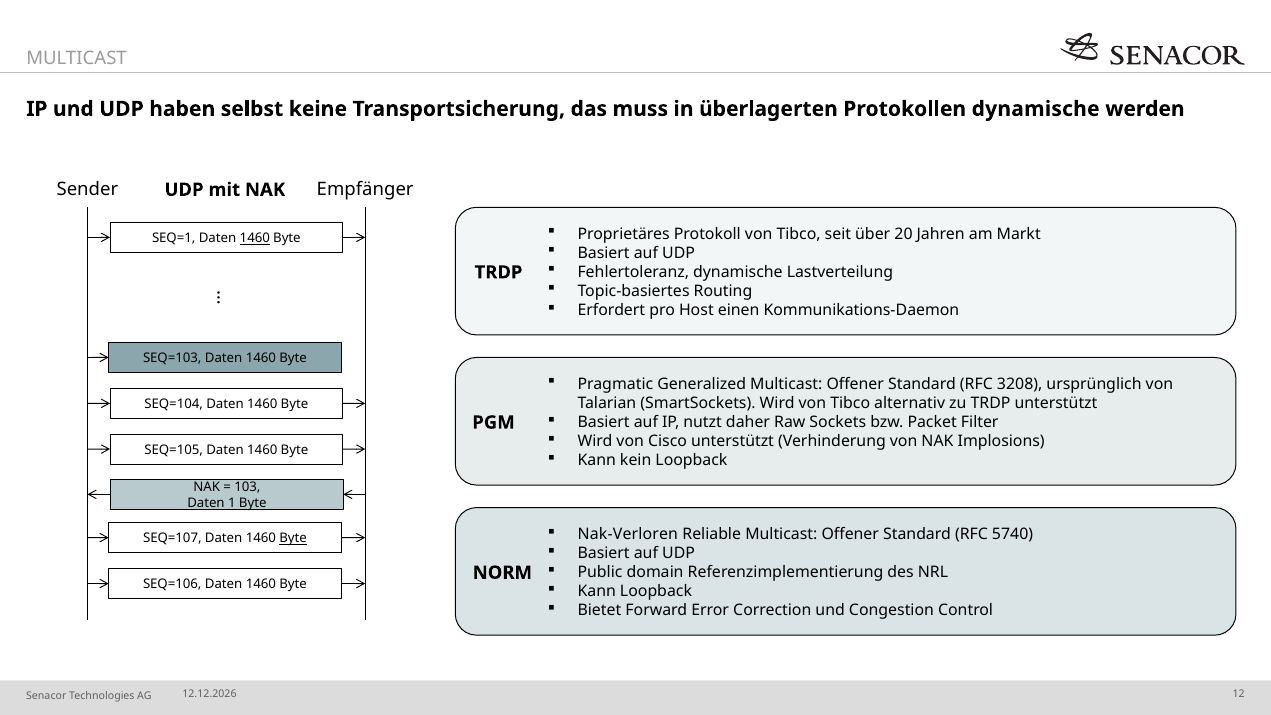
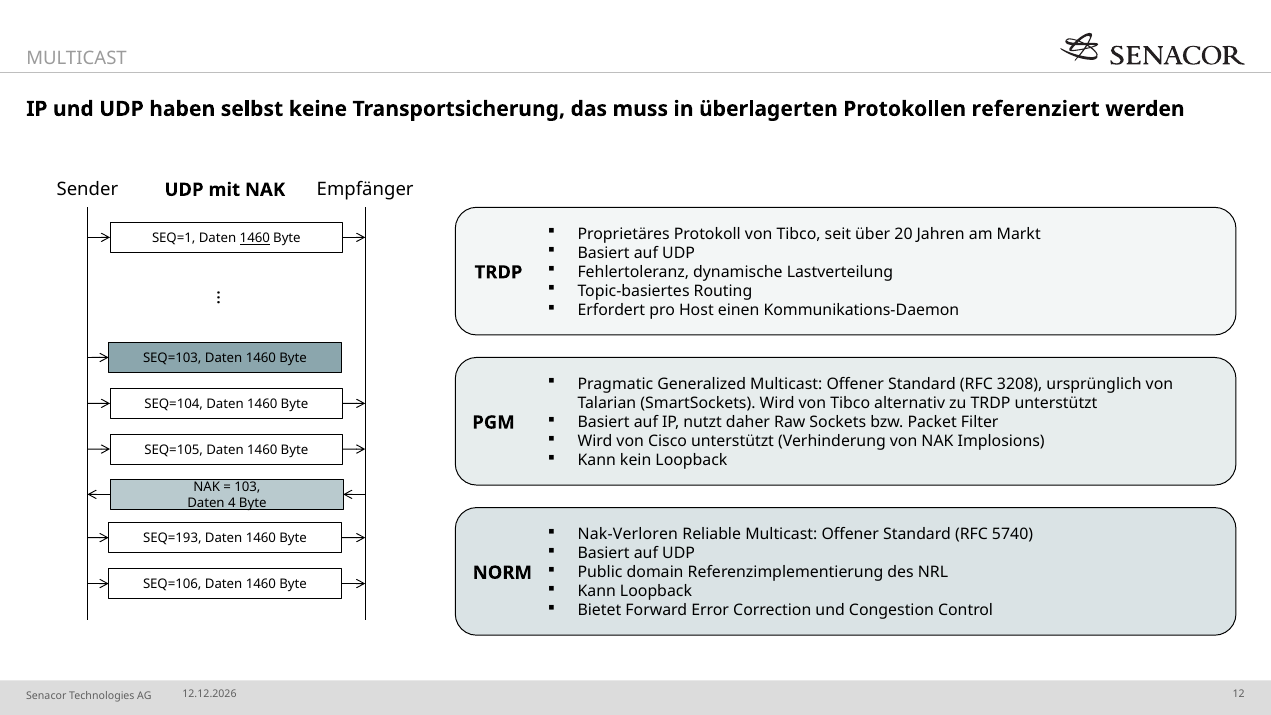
Protokollen dynamische: dynamische -> referenziert
1: 1 -> 4
SEQ=107: SEQ=107 -> SEQ=193
Byte at (293, 538) underline: present -> none
